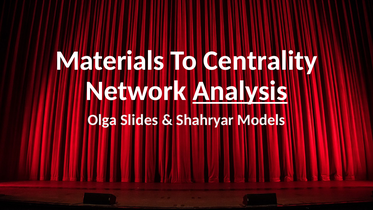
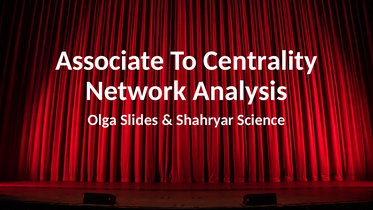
Materials: Materials -> Associate
Analysis underline: present -> none
Models: Models -> Science
